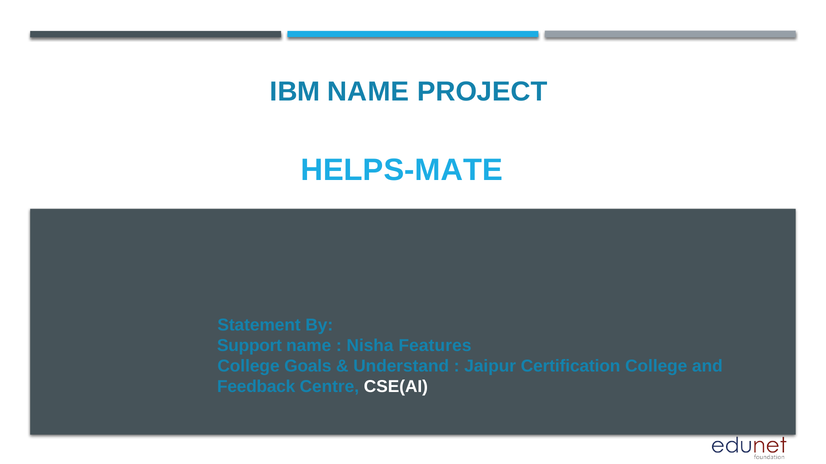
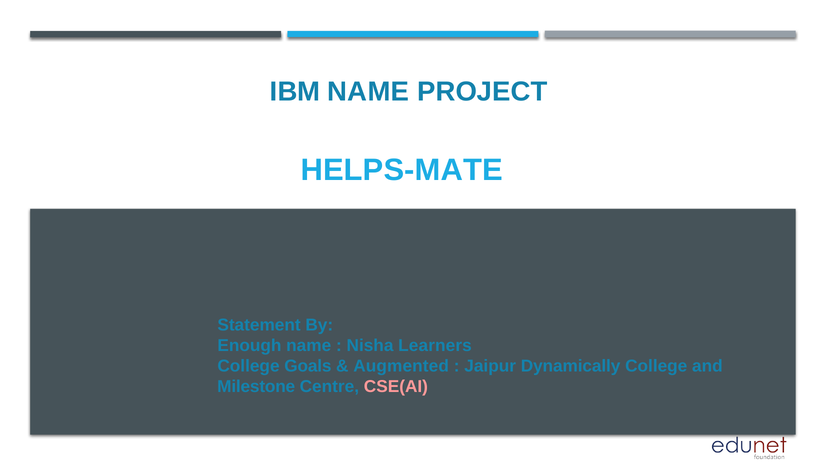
Support: Support -> Enough
Features: Features -> Learners
Understand: Understand -> Augmented
Certification: Certification -> Dynamically
Feedback: Feedback -> Milestone
CSE(AI colour: white -> pink
